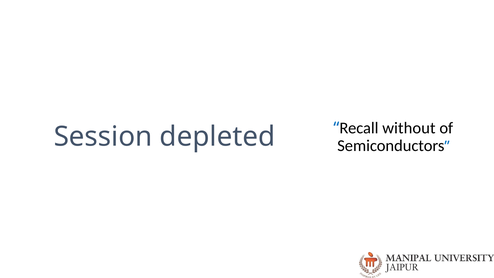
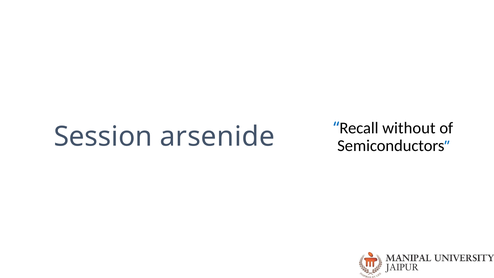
depleted: depleted -> arsenide
